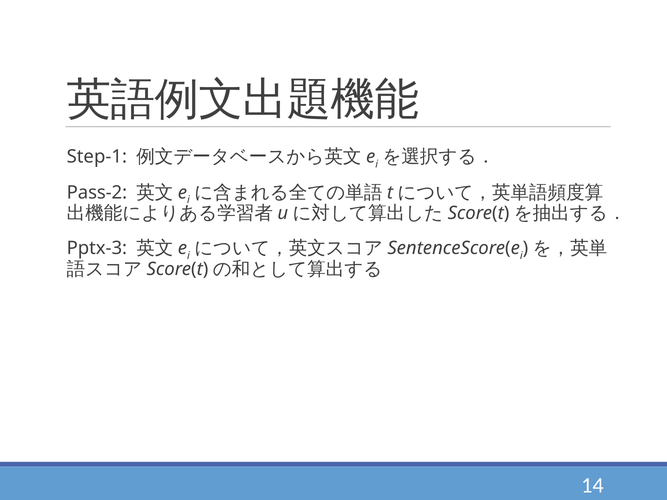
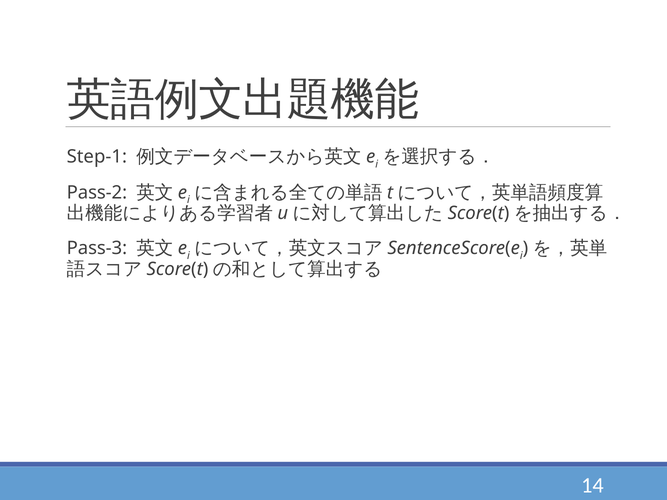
Pptx-3: Pptx-3 -> Pass-3
